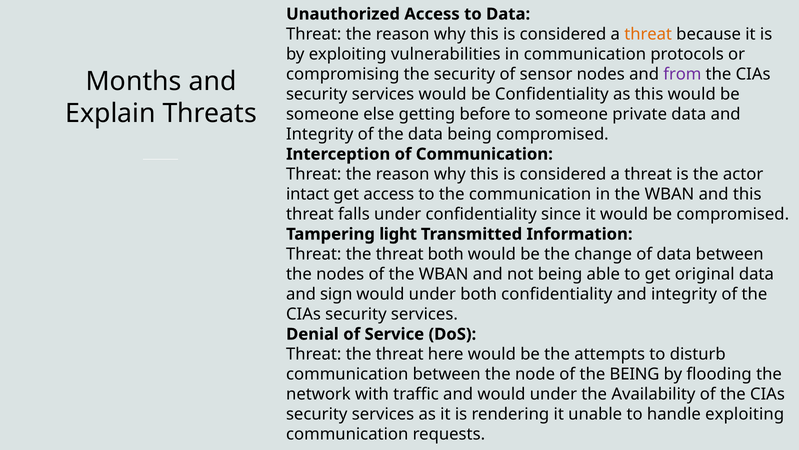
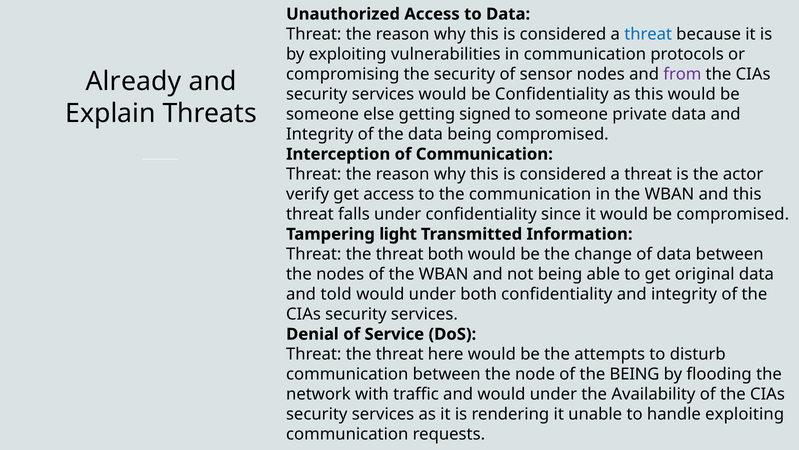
threat at (648, 34) colour: orange -> blue
Months: Months -> Already
before: before -> signed
intact: intact -> verify
sign: sign -> told
